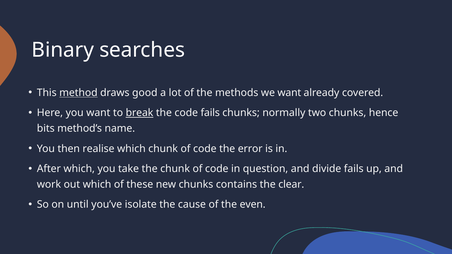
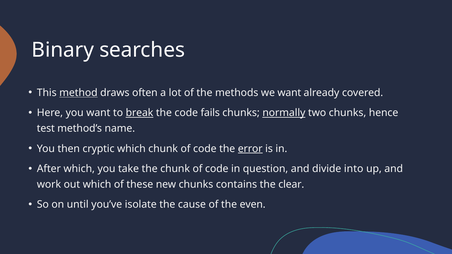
good: good -> often
normally underline: none -> present
bits: bits -> test
realise: realise -> cryptic
error underline: none -> present
divide fails: fails -> into
